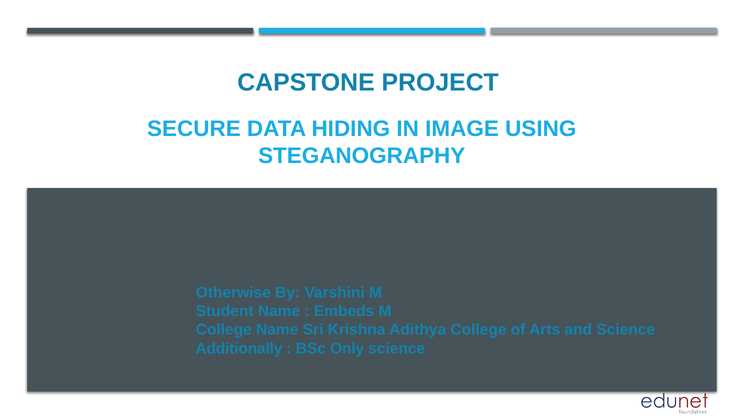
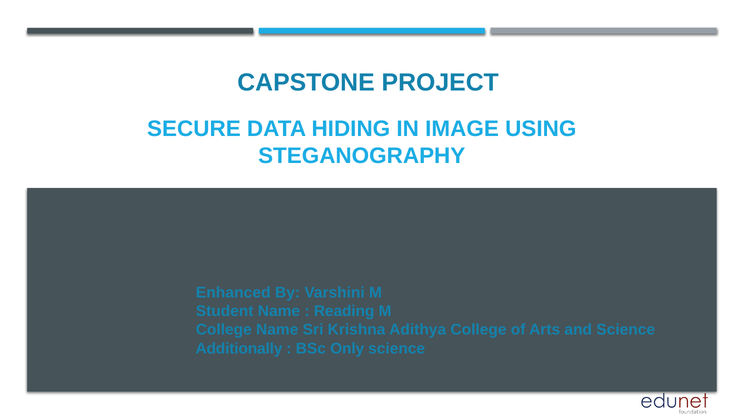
Otherwise: Otherwise -> Enhanced
Embeds: Embeds -> Reading
